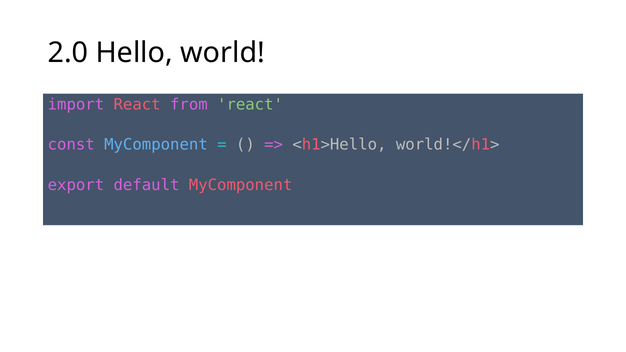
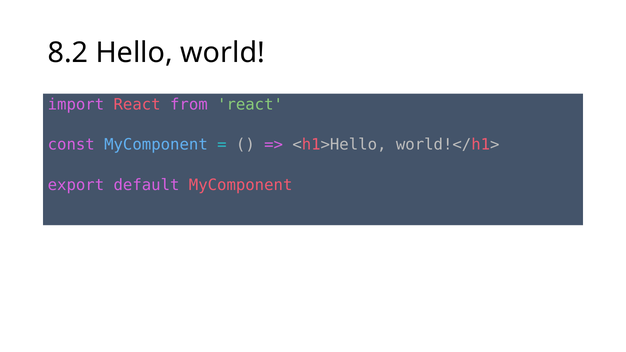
2.0: 2.0 -> 8.2
